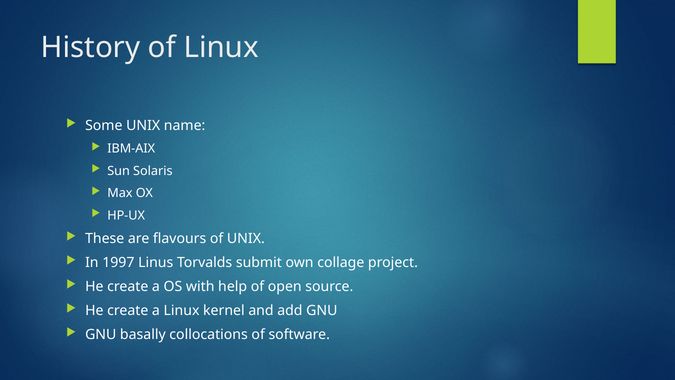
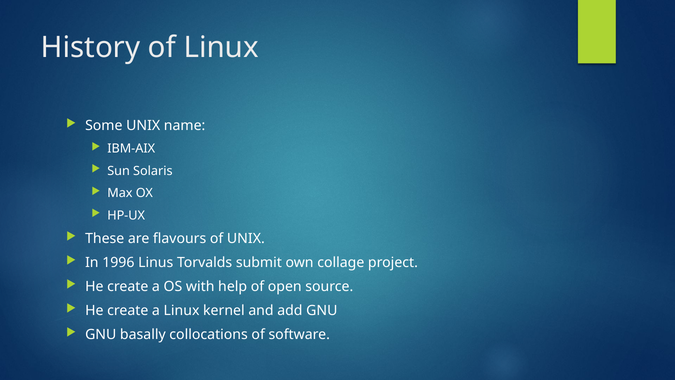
1997: 1997 -> 1996
